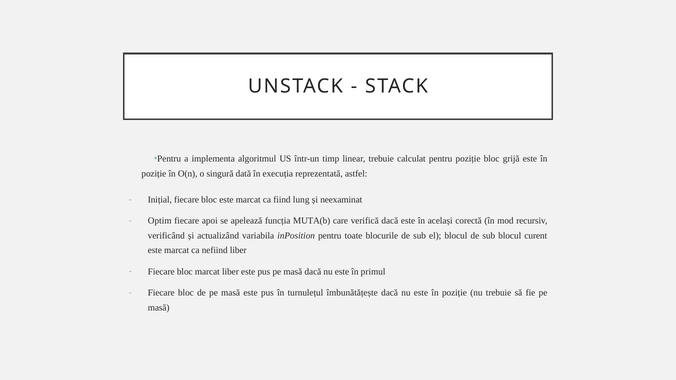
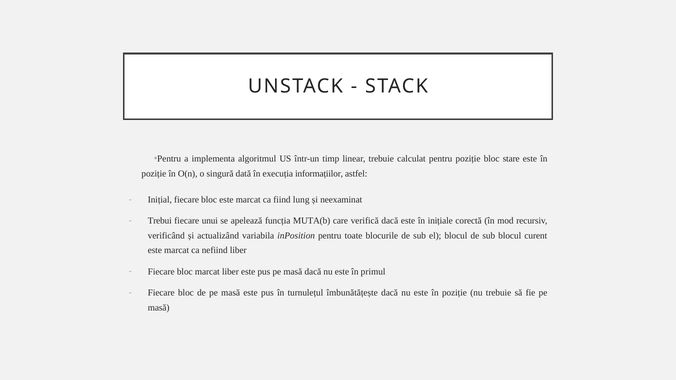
grijă: grijă -> stare
reprezentată: reprezentată -> informațiilor
Optim: Optim -> Trebui
apoi: apoi -> unui
același: același -> inițiale
